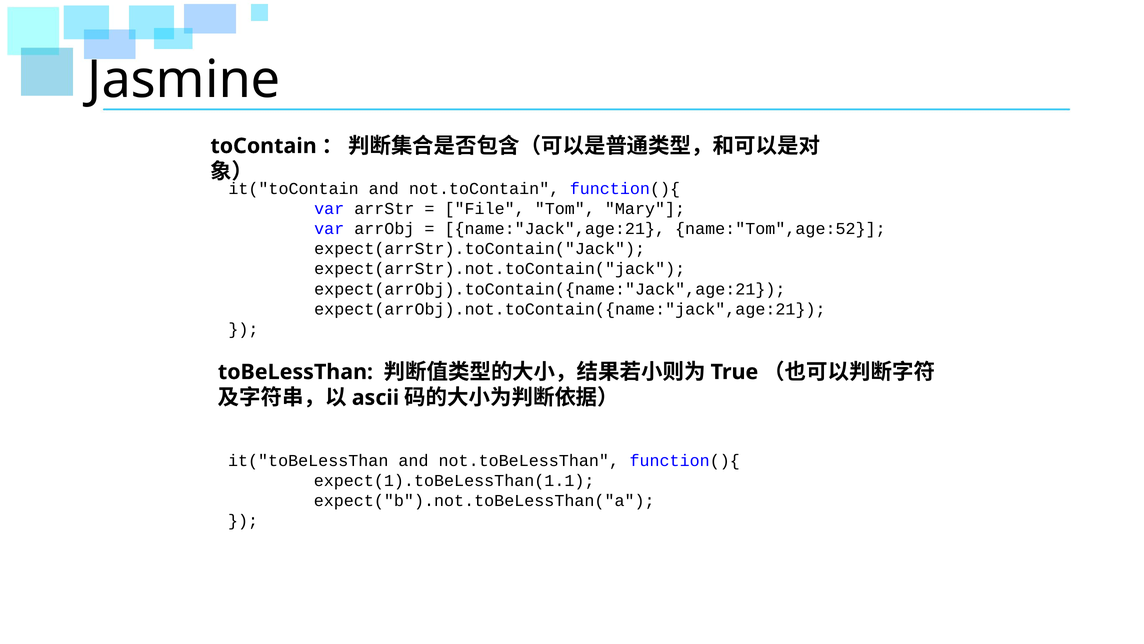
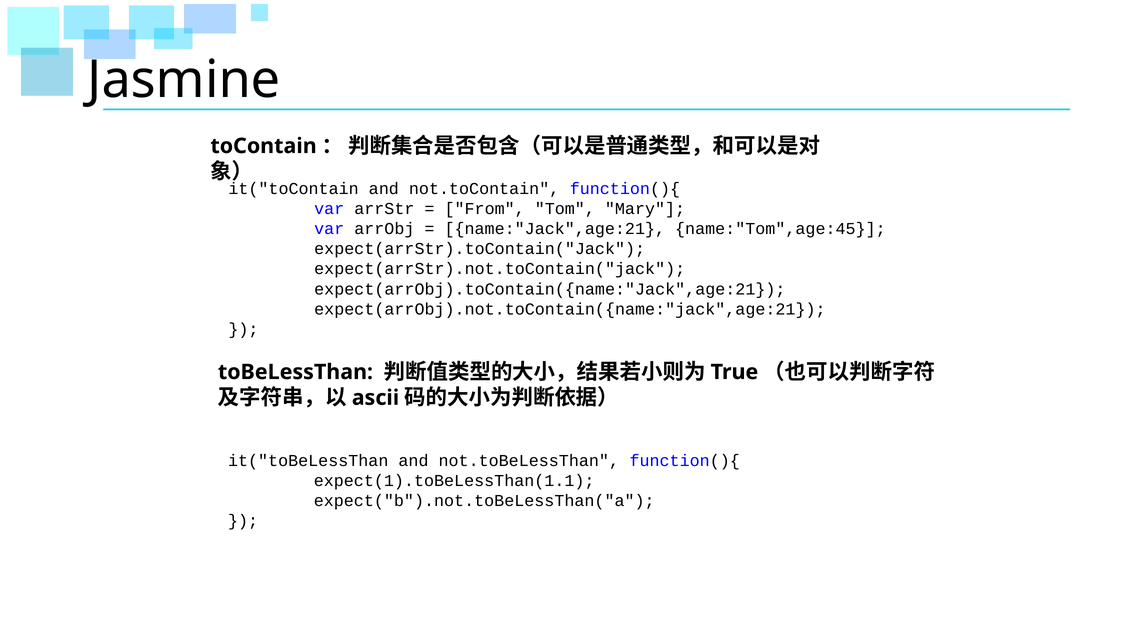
File: File -> From
name:"Tom",age:52: name:"Tom",age:52 -> name:"Tom",age:45
